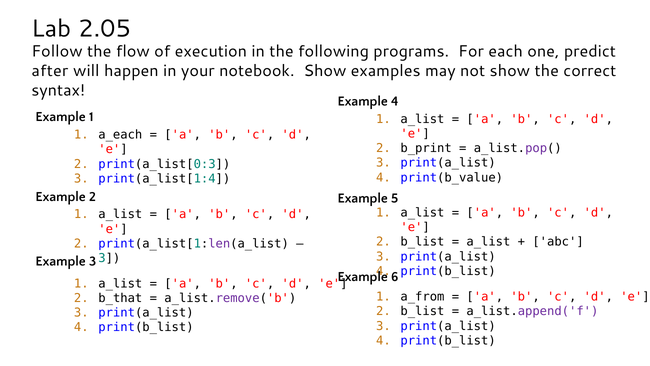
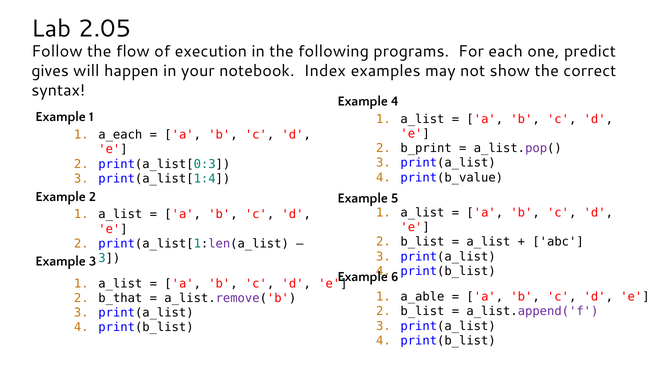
after: after -> gives
notebook Show: Show -> Index
a_from: a_from -> a_able
